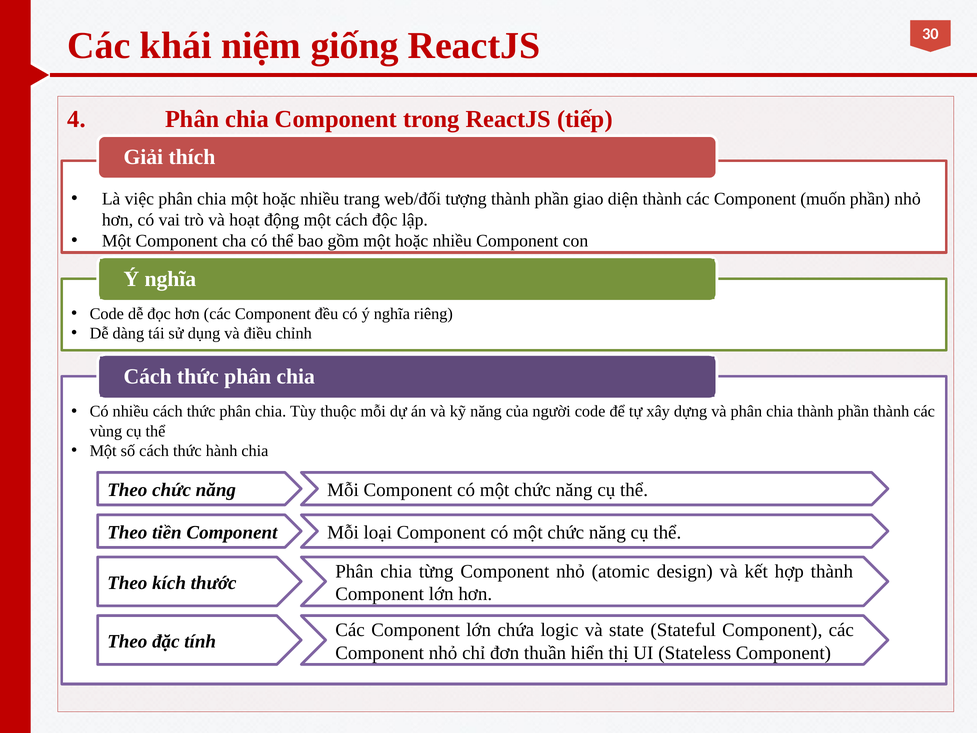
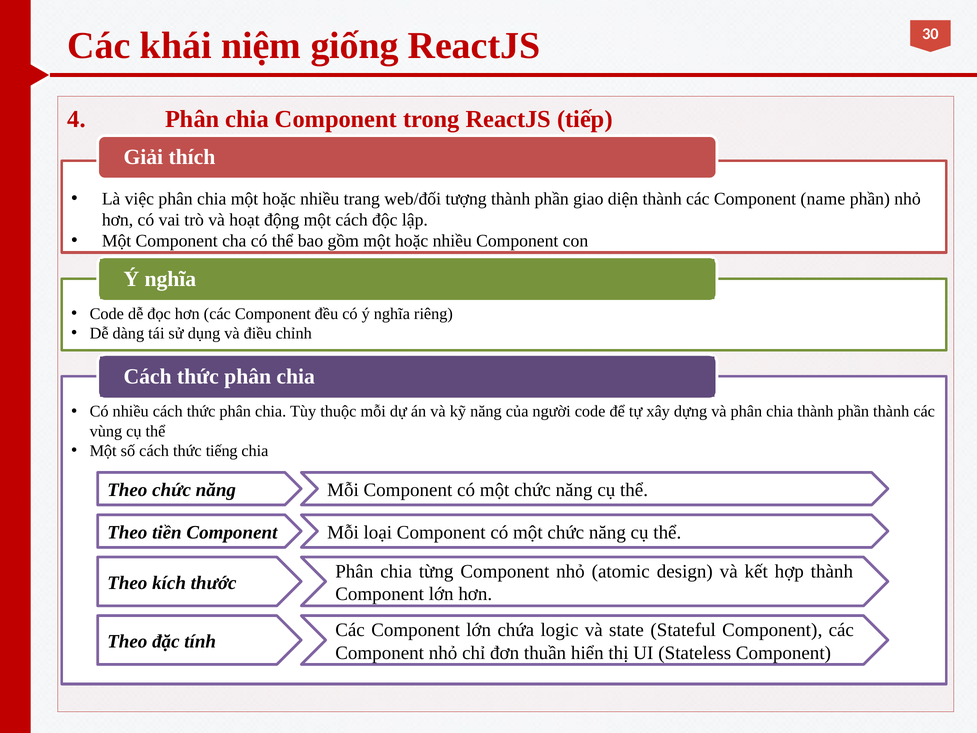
muốn: muốn -> name
hành: hành -> tiếng
